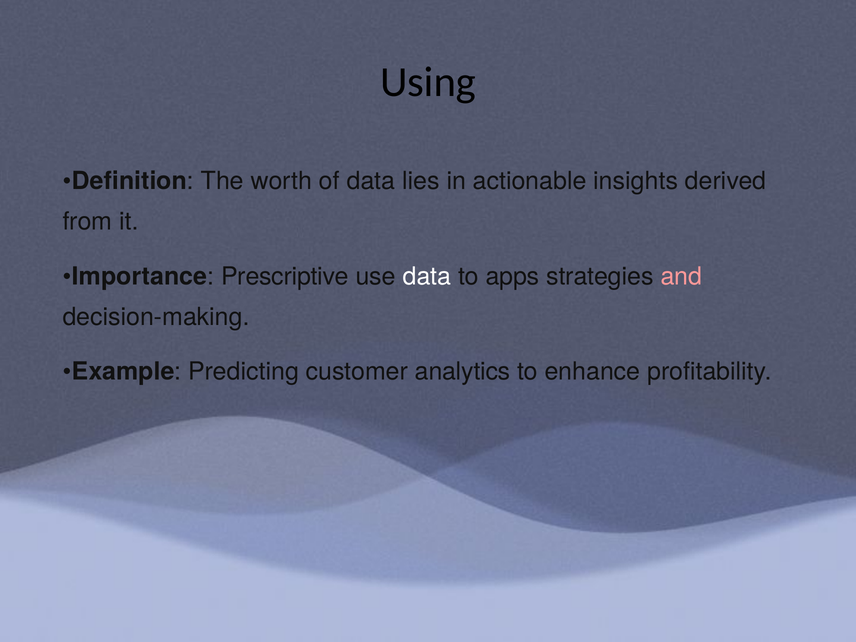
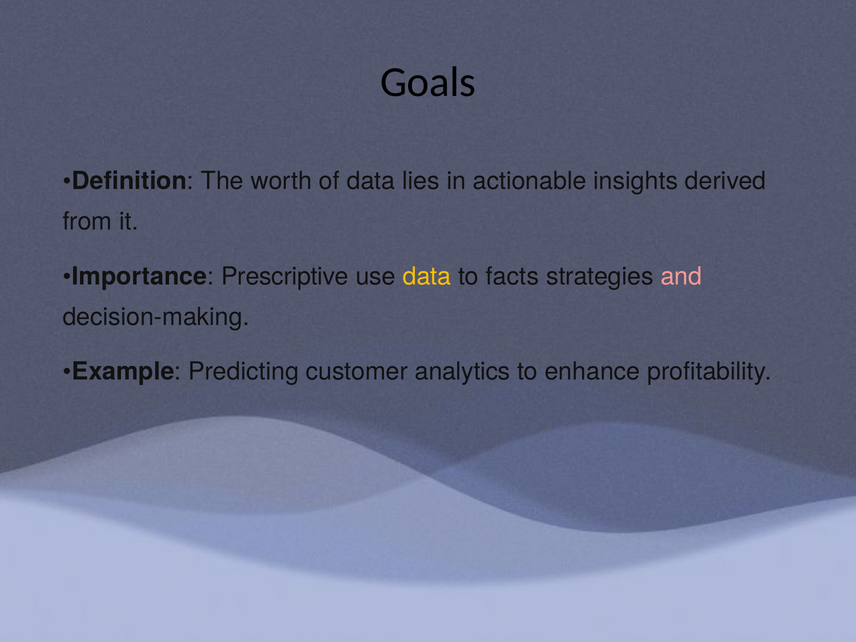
Using: Using -> Goals
data at (427, 276) colour: white -> yellow
apps: apps -> facts
